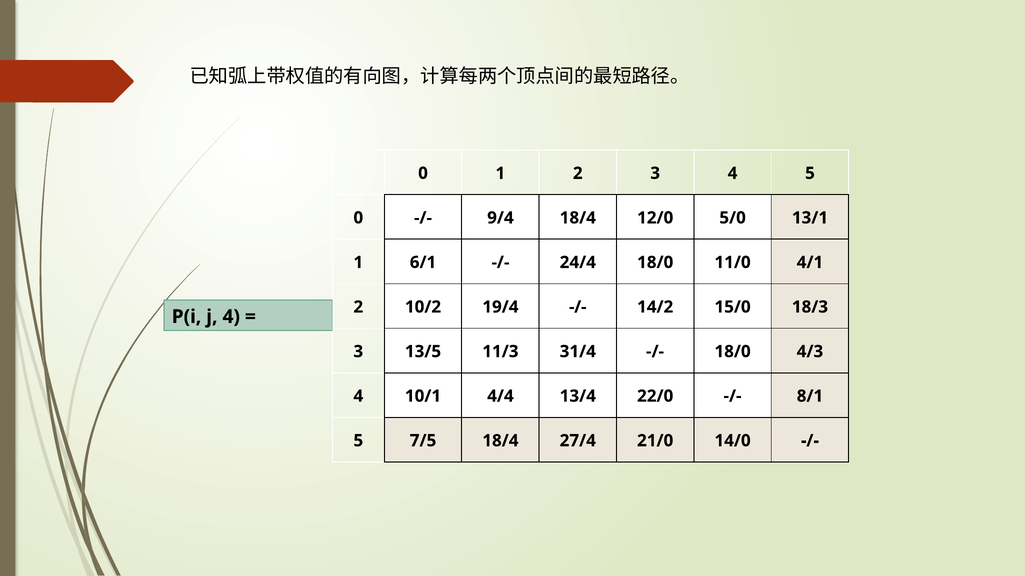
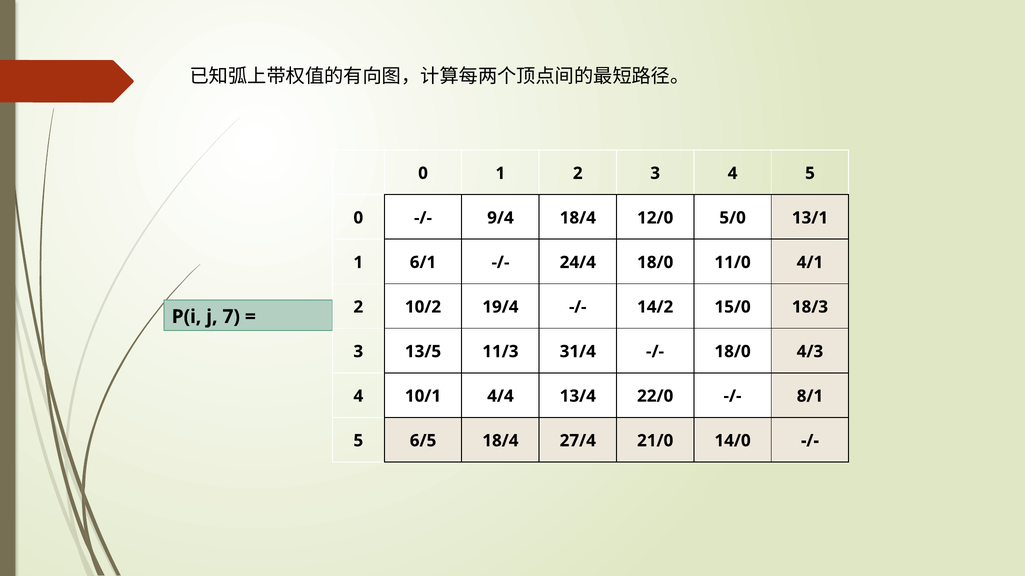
j 4: 4 -> 7
7/5: 7/5 -> 6/5
